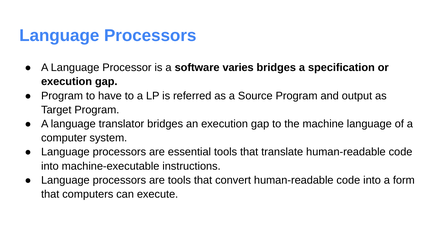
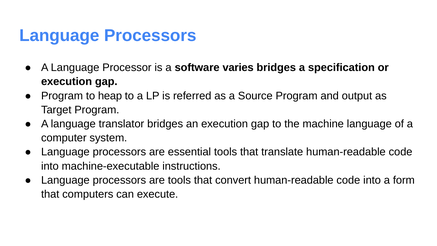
have: have -> heap
